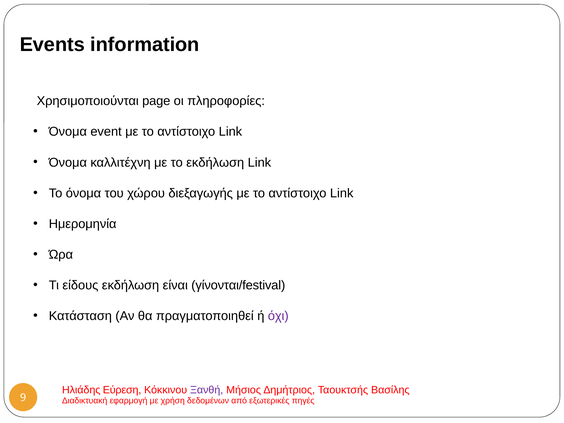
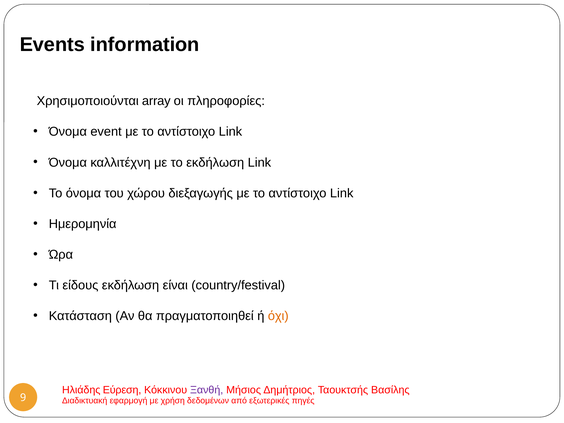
page: page -> array
γίνονται/festival: γίνονται/festival -> country/festival
όχι colour: purple -> orange
